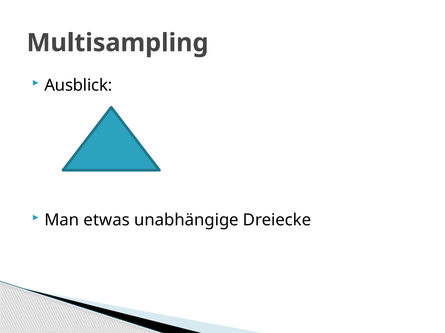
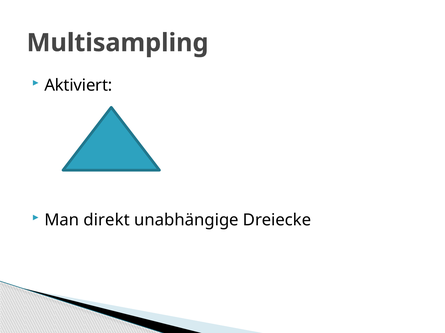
Ausblick: Ausblick -> Aktiviert
etwas: etwas -> direkt
